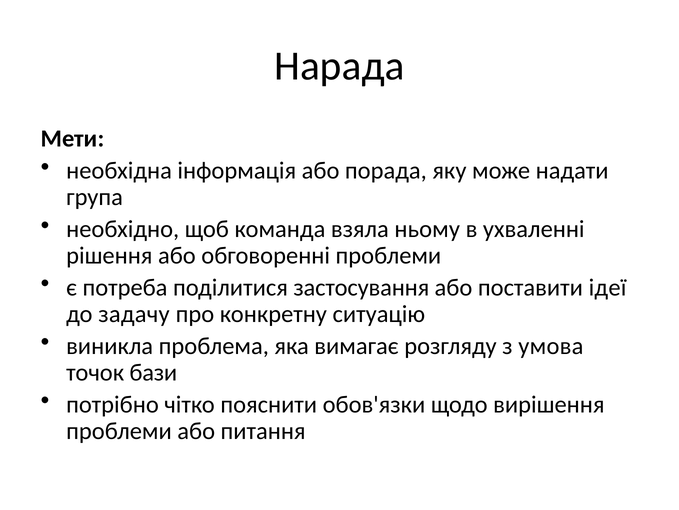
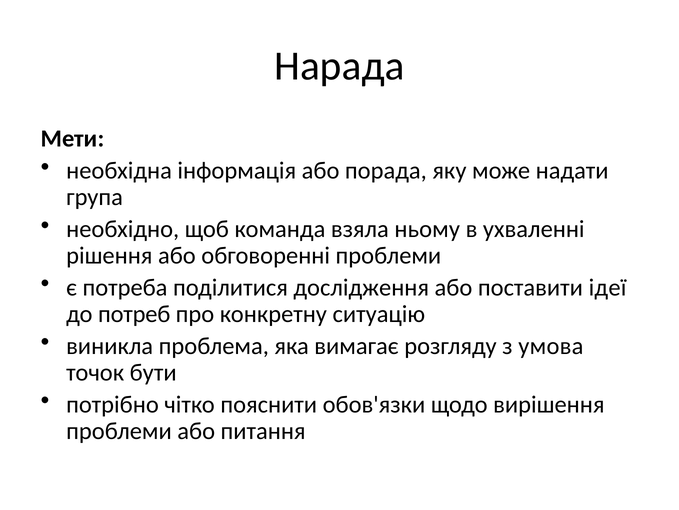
застосування: застосування -> дослідження
задачу: задачу -> потреб
бази: бази -> бути
